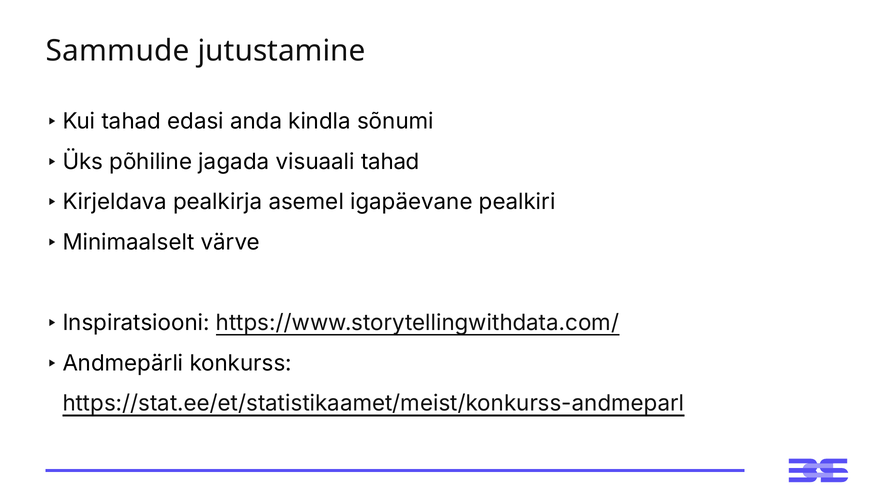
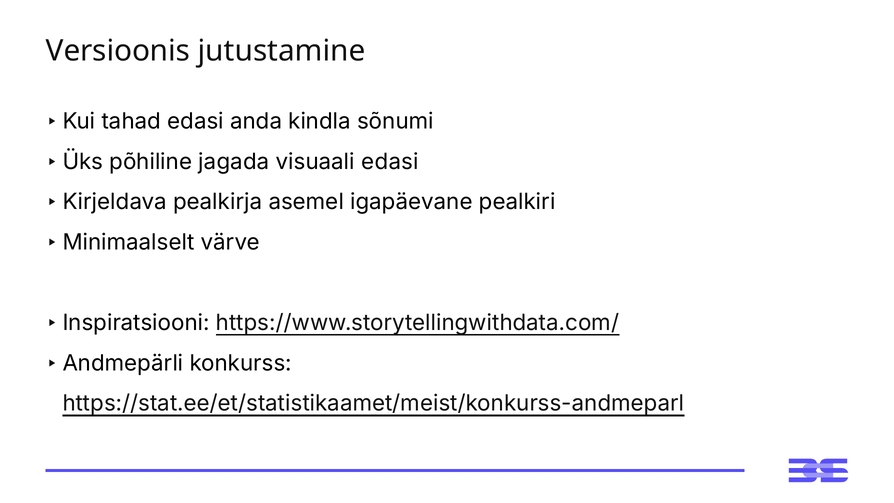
Sammude: Sammude -> Versioonis
visuaali tahad: tahad -> edasi
